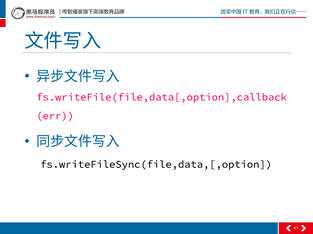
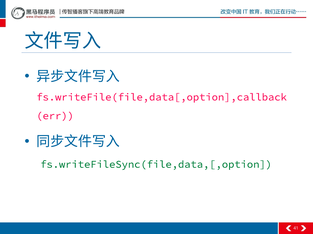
fs.writeFileSync(file,data,[,option colour: black -> green
